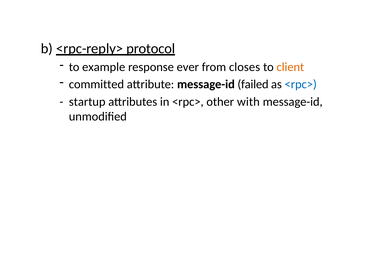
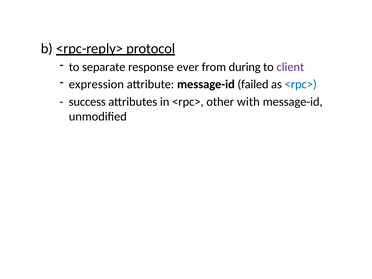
example: example -> separate
closes: closes -> during
client colour: orange -> purple
committed: committed -> expression
startup: startup -> success
